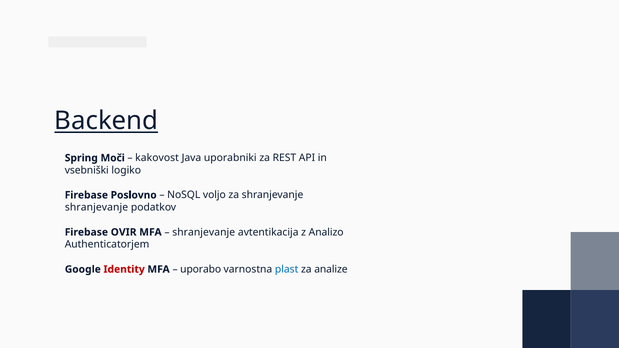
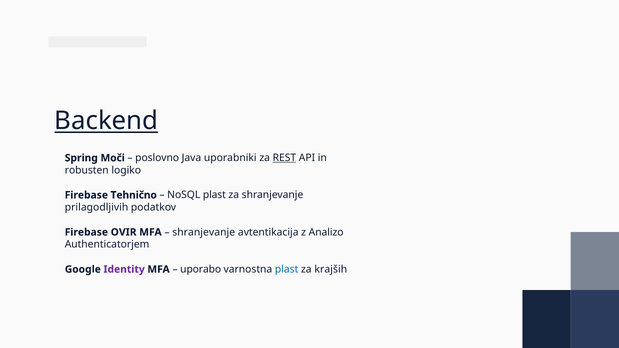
kakovost: kakovost -> poslovno
REST underline: none -> present
vsebniški: vsebniški -> robusten
Poslovno: Poslovno -> Tehnično
NoSQL voljo: voljo -> plast
shranjevanje at (96, 208): shranjevanje -> prilagodljivih
Identity colour: red -> purple
analize: analize -> krajših
